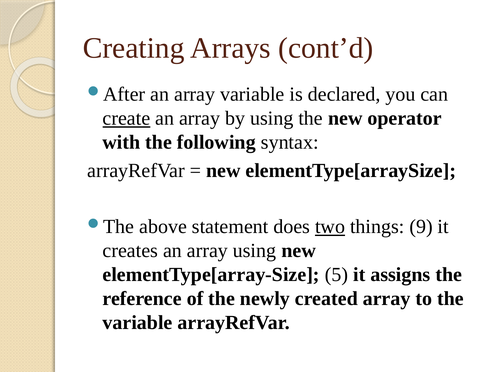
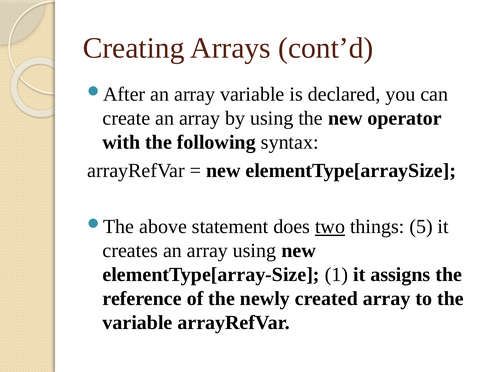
create underline: present -> none
9: 9 -> 5
5: 5 -> 1
